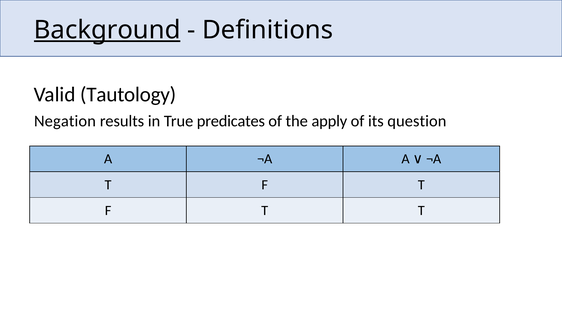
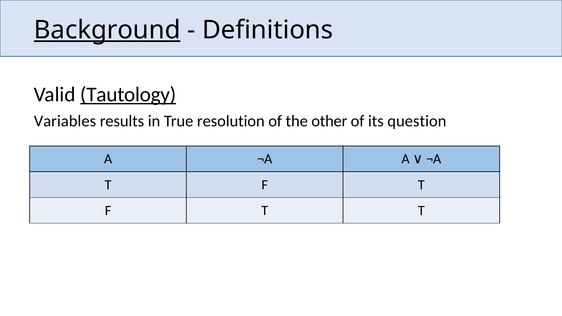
Tautology underline: none -> present
Negation: Negation -> Variables
predicates: predicates -> resolution
apply: apply -> other
